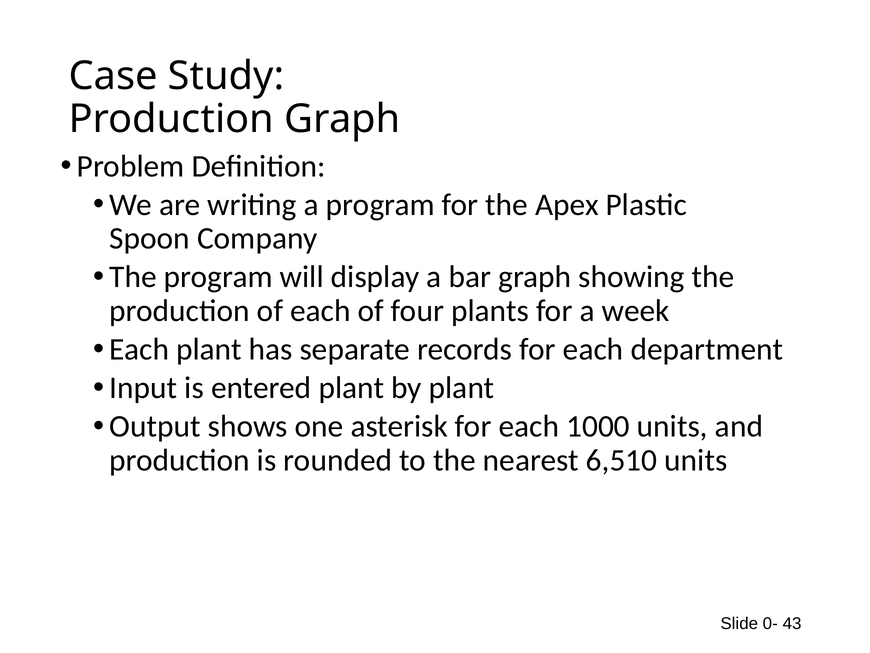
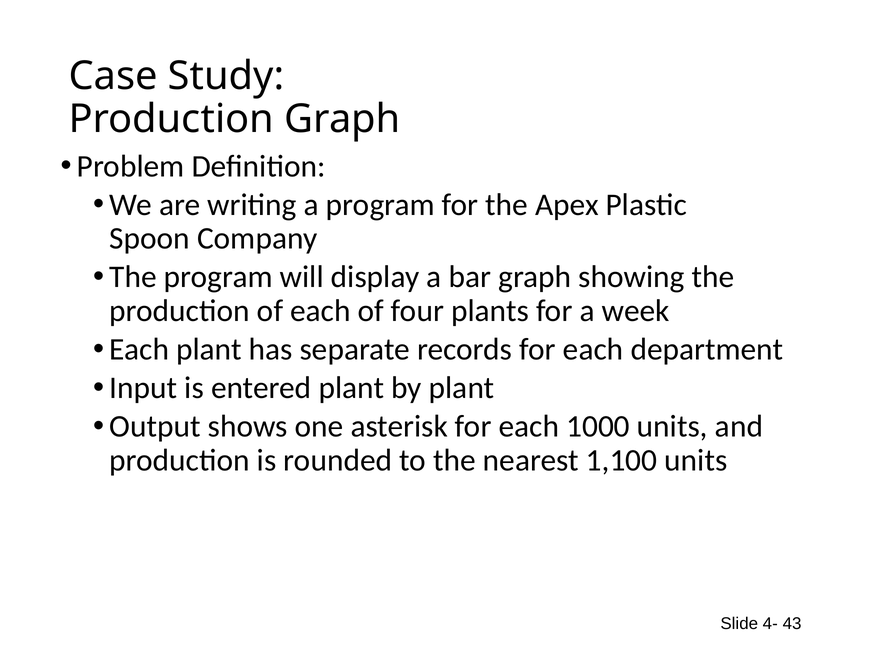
6,510: 6,510 -> 1,100
0-: 0- -> 4-
